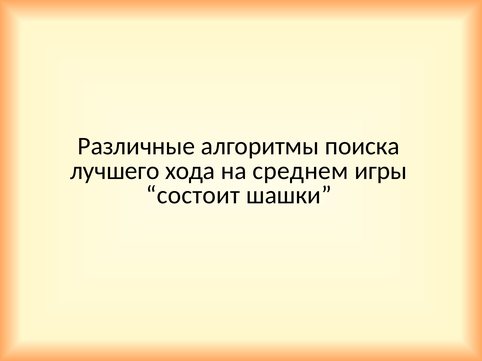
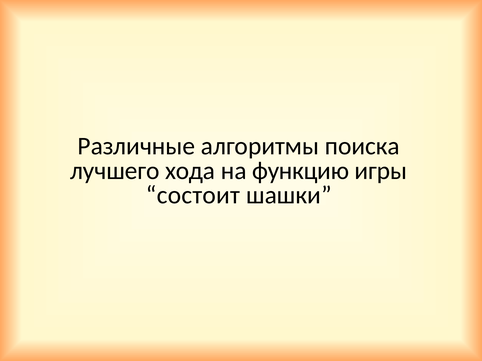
среднем: среднем -> функцию
